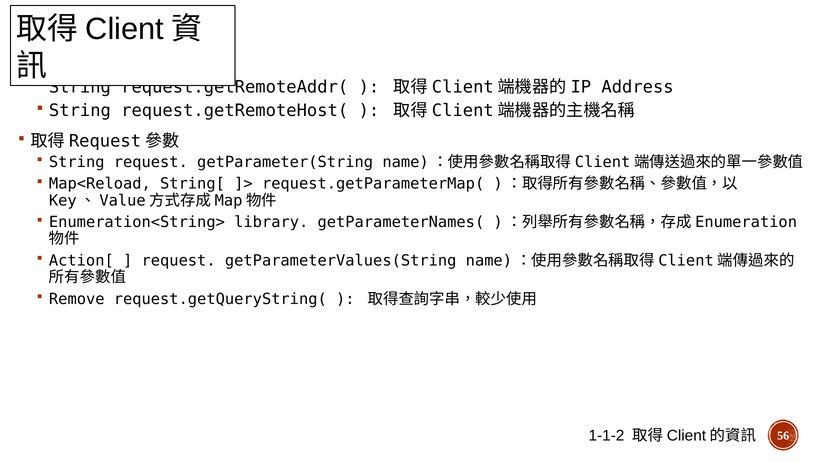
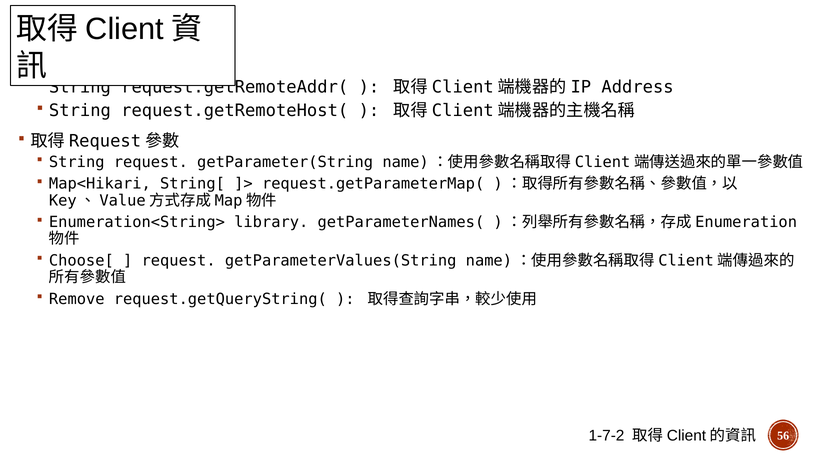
Map<Reload: Map<Reload -> Map<Hikari
Action[: Action[ -> Choose[
1-1-2: 1-1-2 -> 1-7-2
